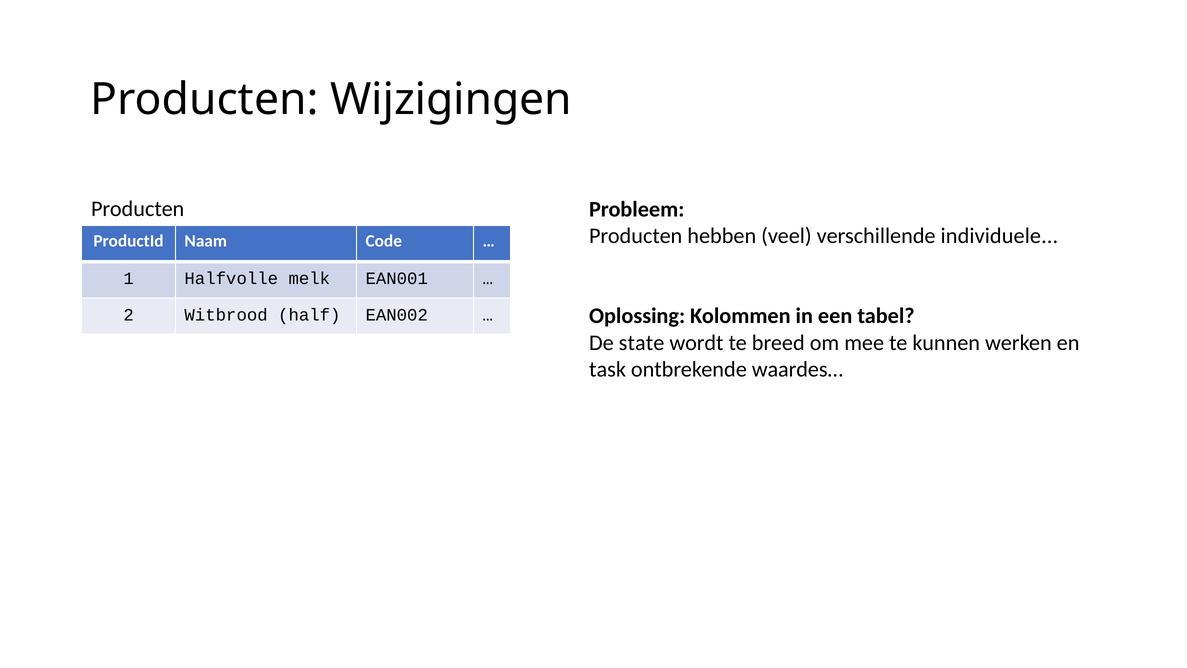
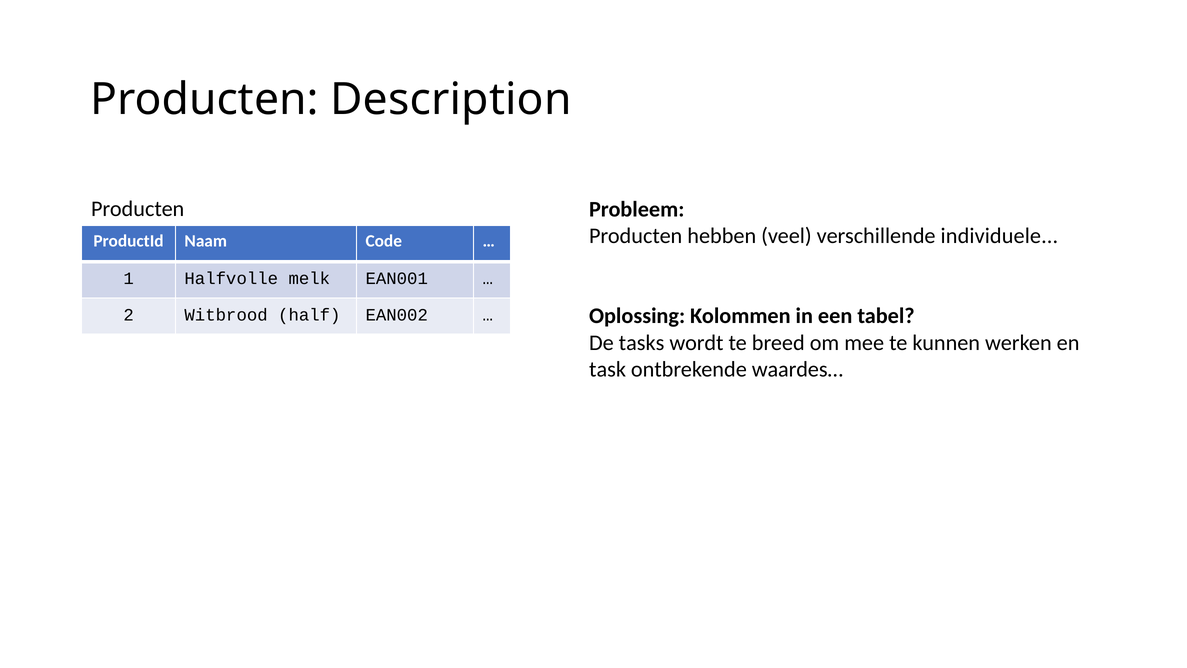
Wijzigingen: Wijzigingen -> Description
state: state -> tasks
